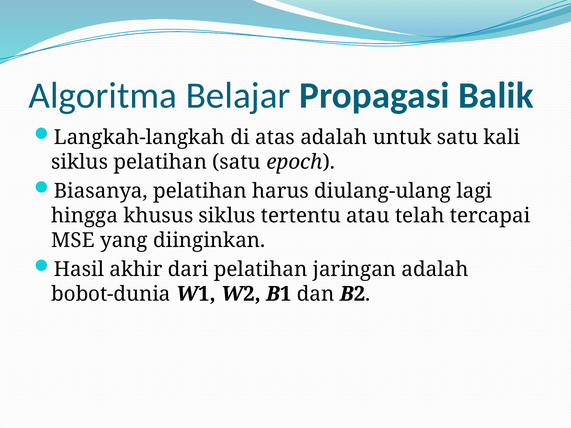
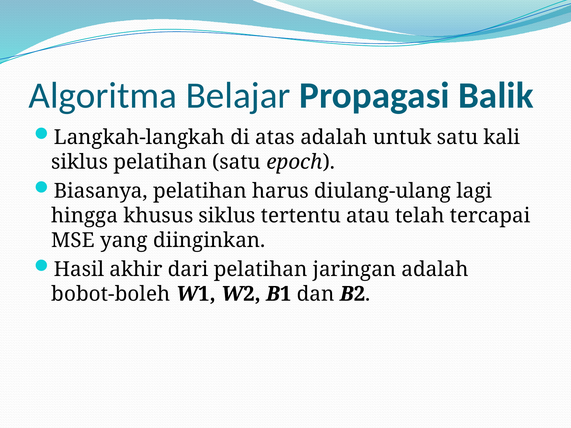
bobot-dunia: bobot-dunia -> bobot-boleh
